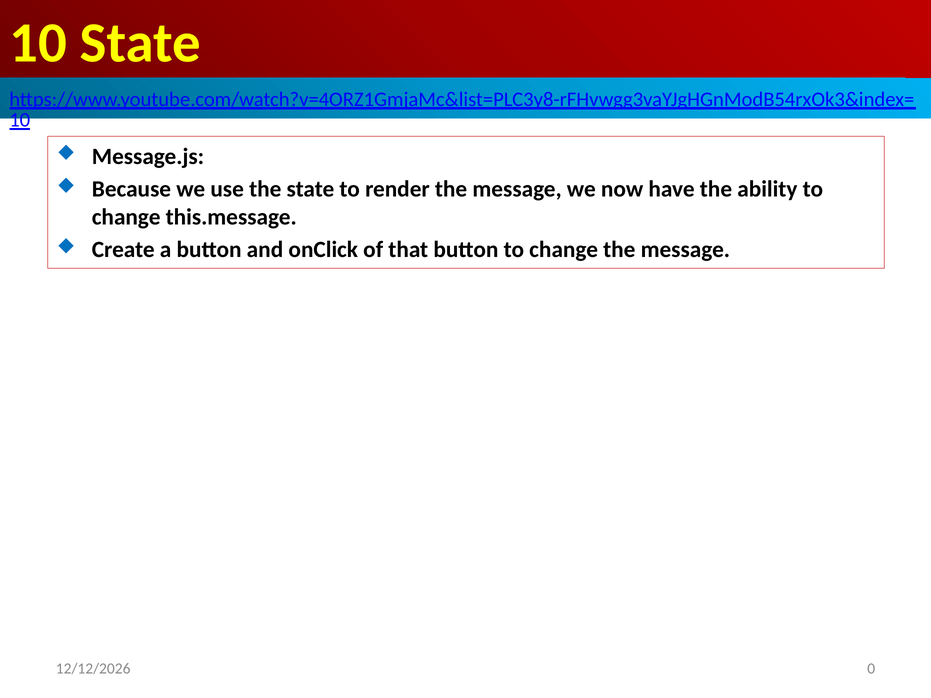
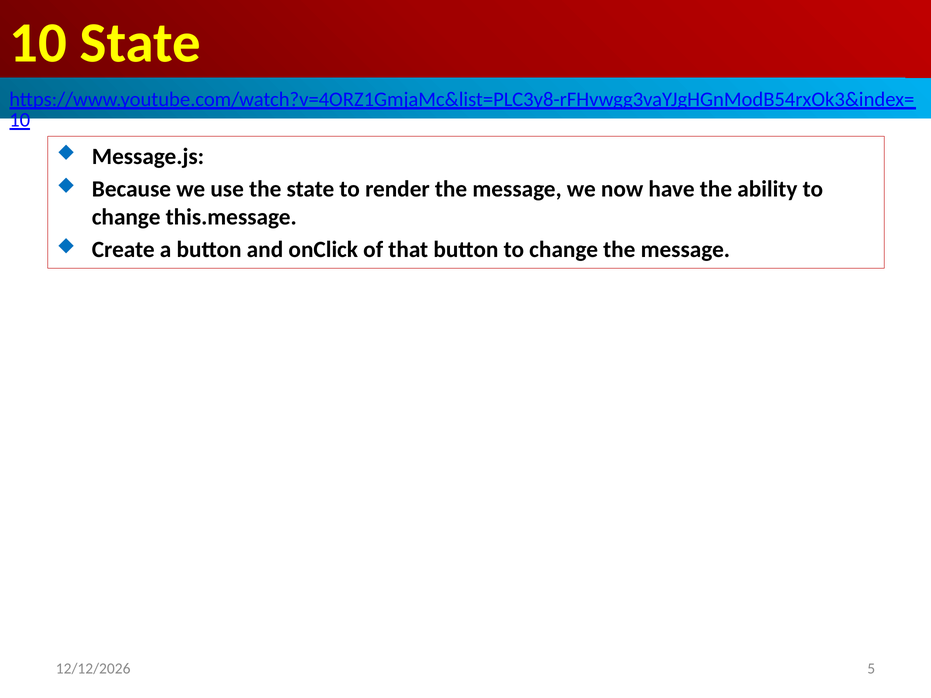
0: 0 -> 5
